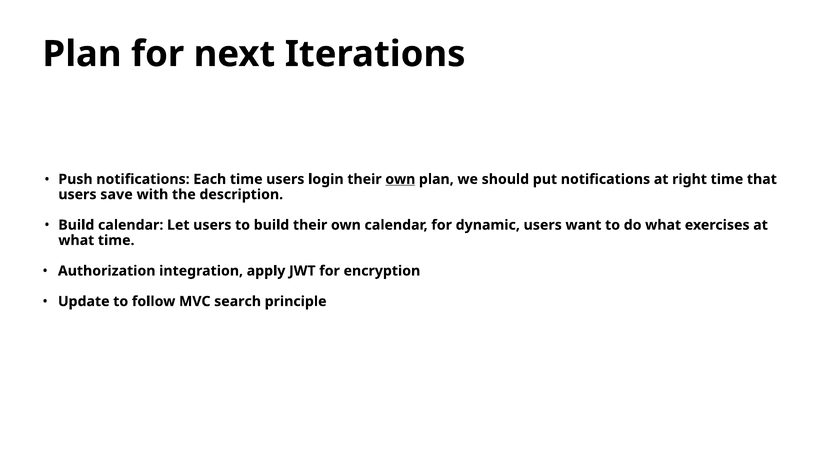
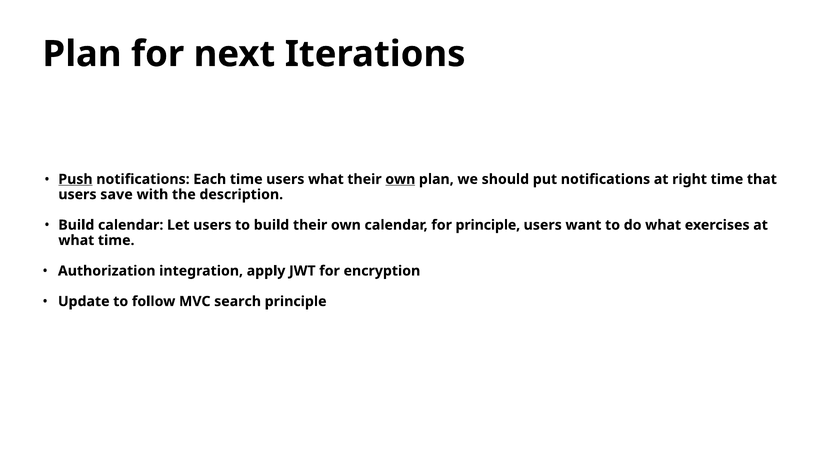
Push underline: none -> present
users login: login -> what
for dynamic: dynamic -> principle
